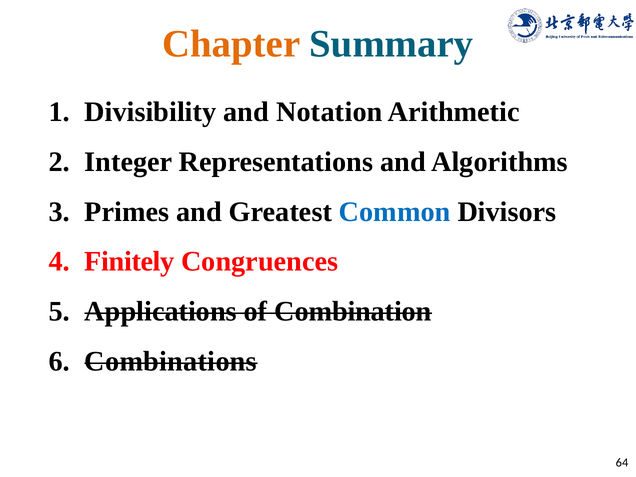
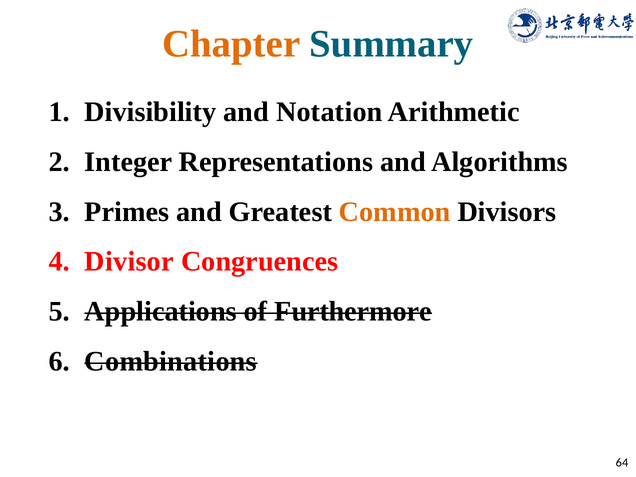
Common colour: blue -> orange
Finitely: Finitely -> Divisor
Combination: Combination -> Furthermore
